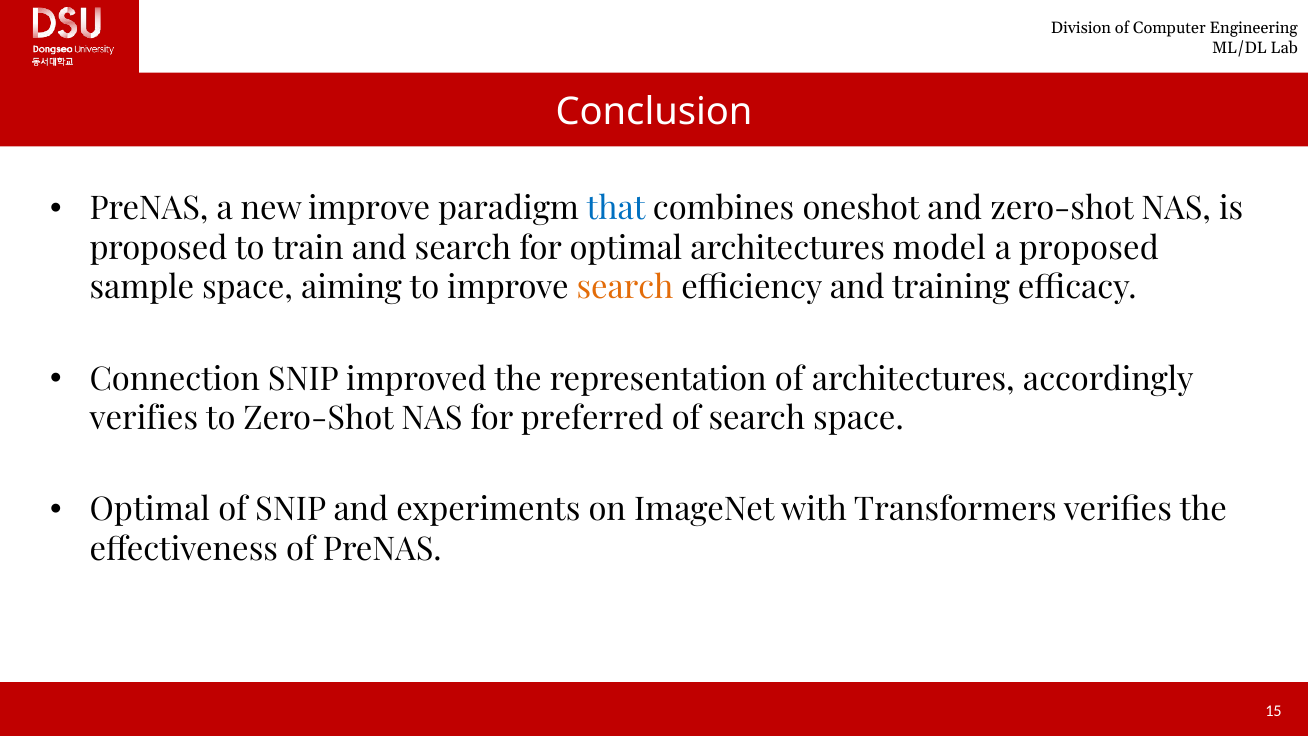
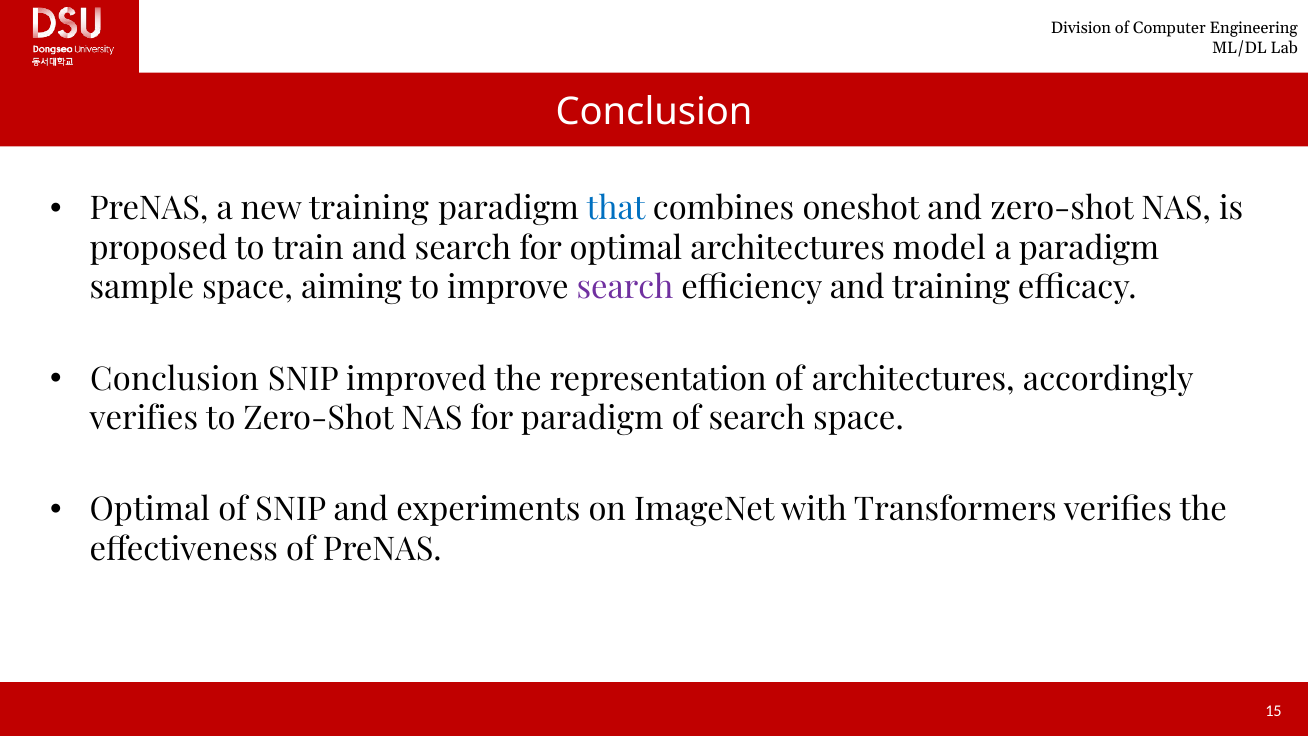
new improve: improve -> training
a proposed: proposed -> paradigm
search at (625, 288) colour: orange -> purple
Connection at (175, 379): Connection -> Conclusion
for preferred: preferred -> paradigm
